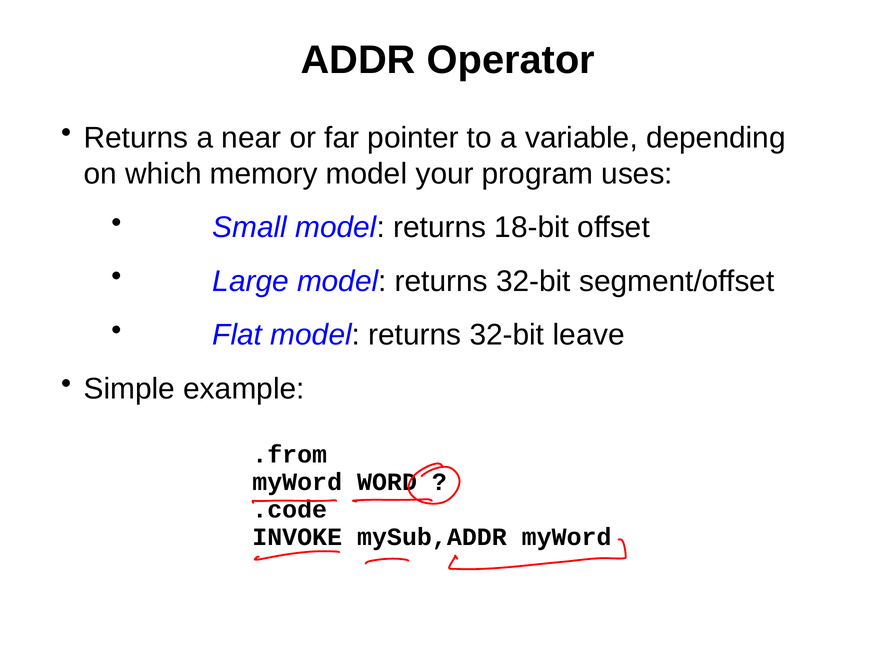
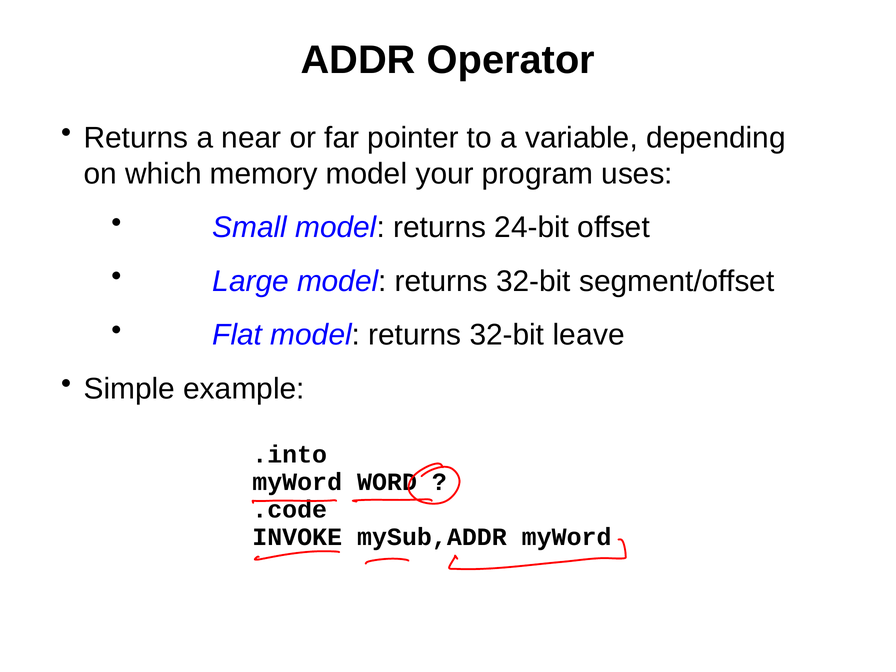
18-bit: 18-bit -> 24-bit
.from: .from -> .into
